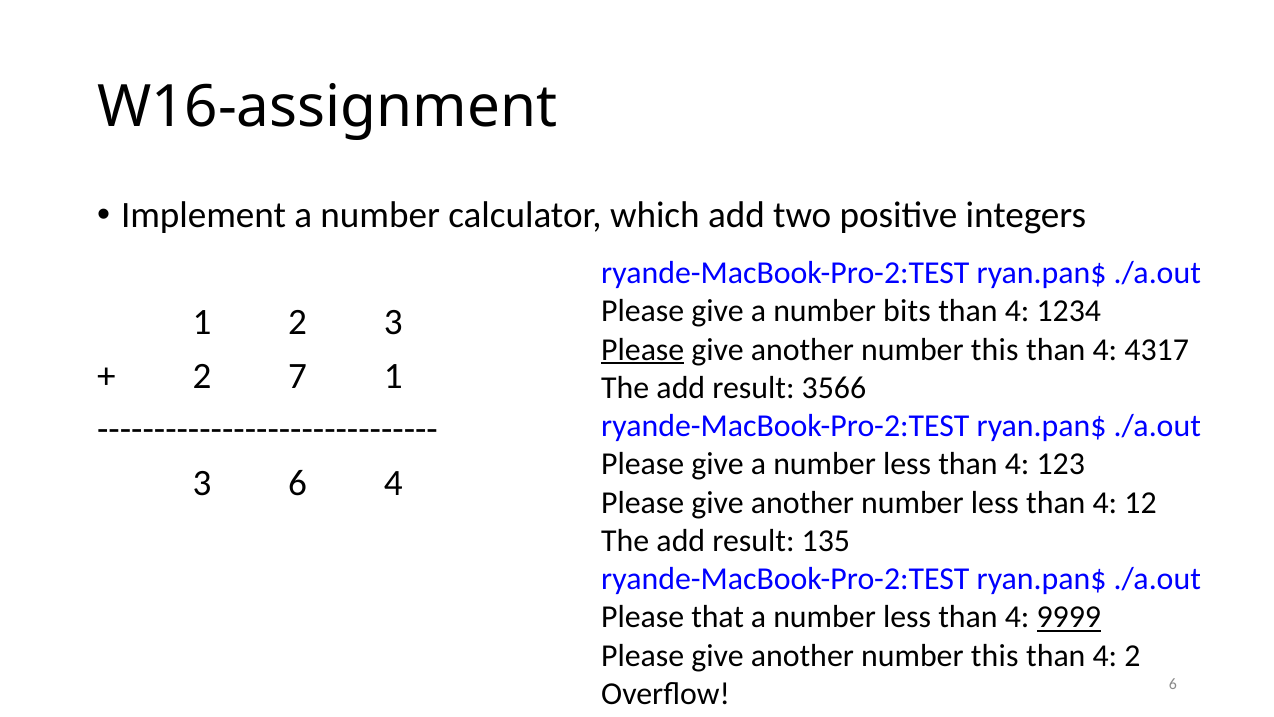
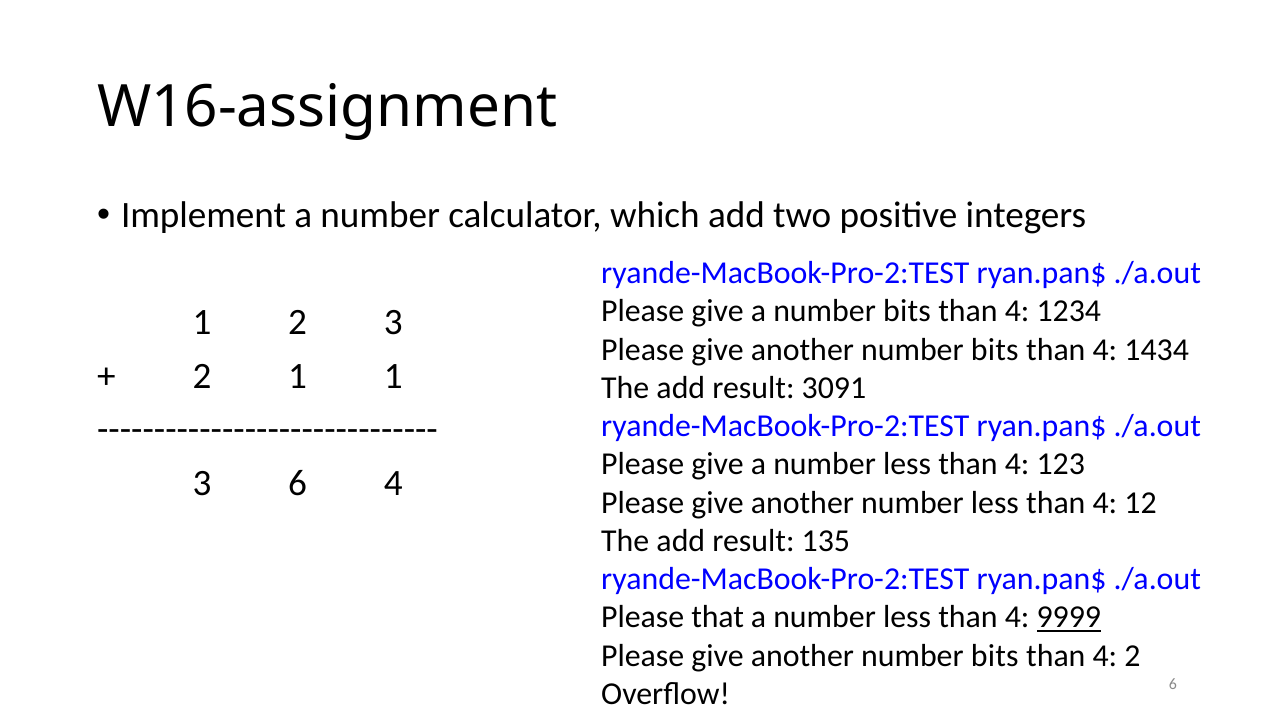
Please at (643, 349) underline: present -> none
this at (995, 349): this -> bits
4317: 4317 -> 1434
2 7: 7 -> 1
3566: 3566 -> 3091
this at (995, 655): this -> bits
